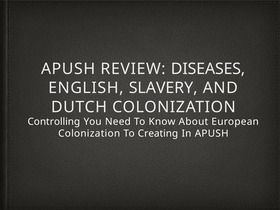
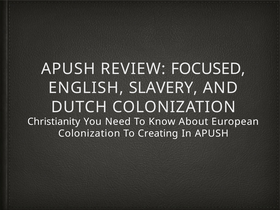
DISEASES: DISEASES -> FOCUSED
Controlling: Controlling -> Christianity
